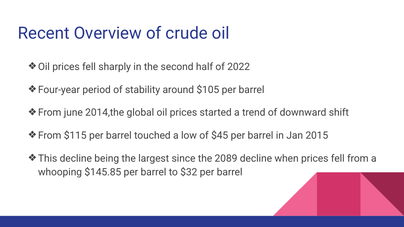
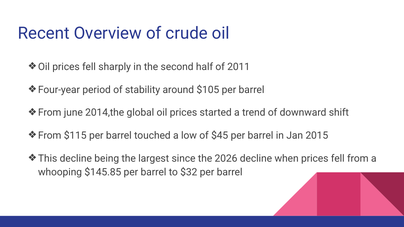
2022: 2022 -> 2011
2089: 2089 -> 2026
